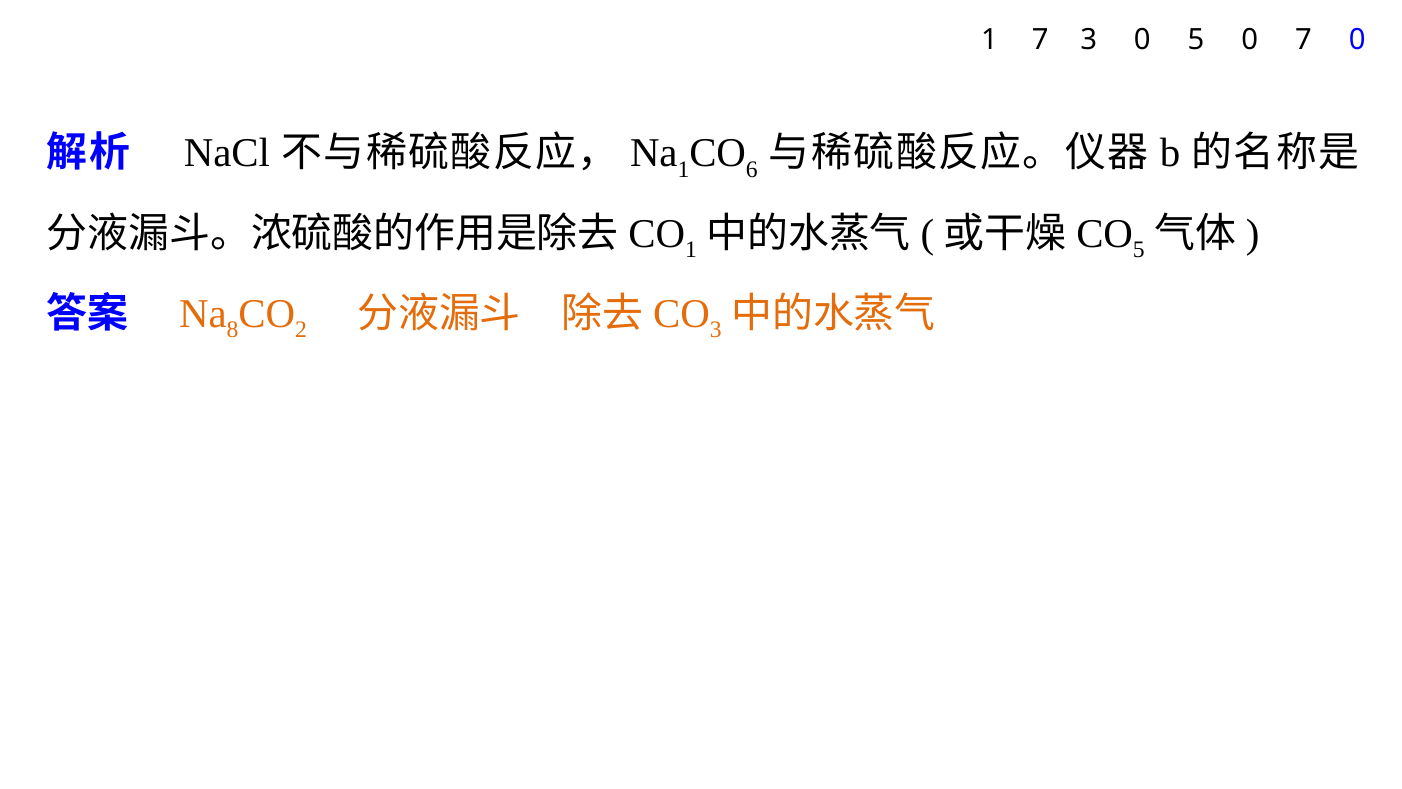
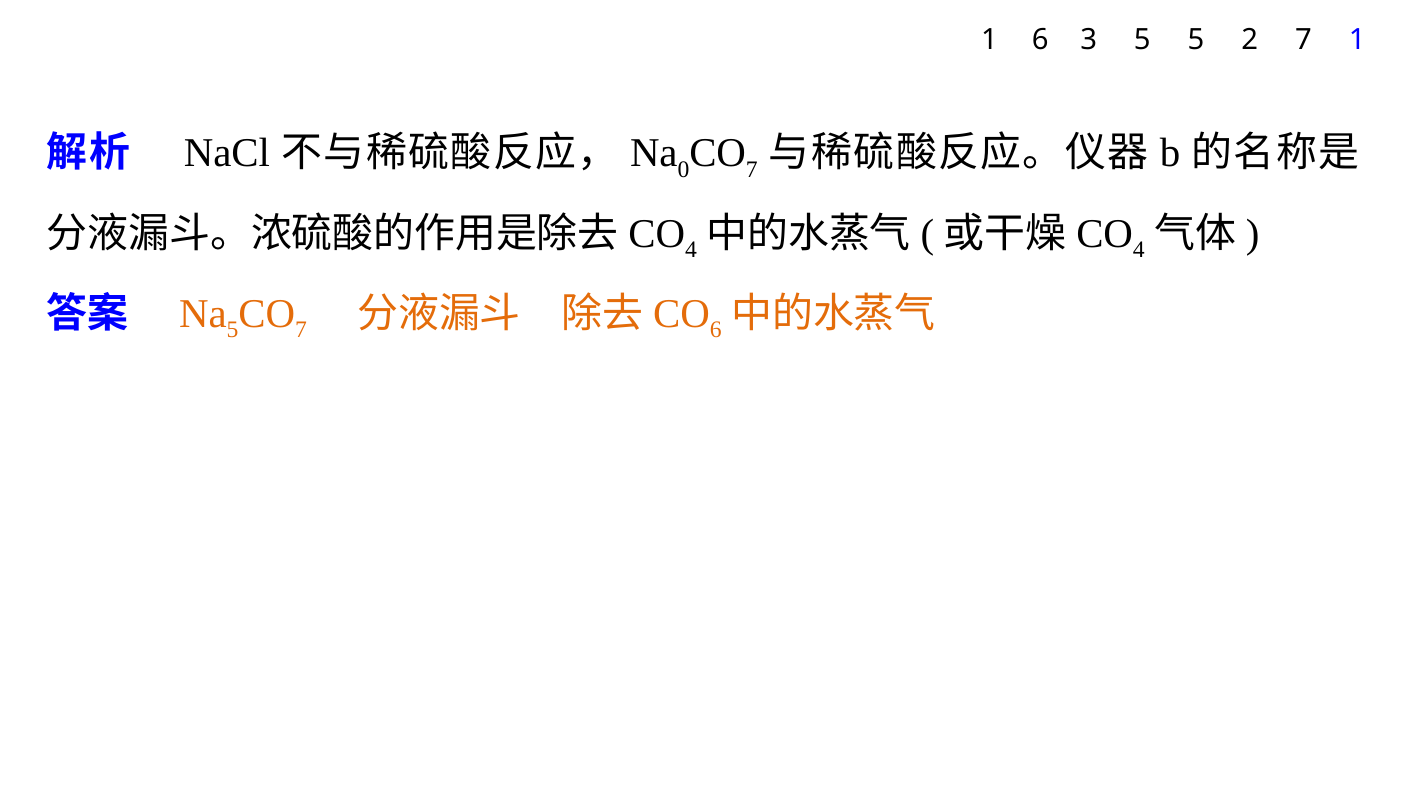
1 7: 7 -> 6
3 0: 0 -> 5
5 0: 0 -> 2
7 0: 0 -> 1
1 at (683, 169): 1 -> 0
6 at (752, 169): 6 -> 7
1 at (691, 250): 1 -> 4
5 at (1139, 250): 5 -> 4
8 at (233, 330): 8 -> 5
2 at (301, 330): 2 -> 7
3 at (716, 330): 3 -> 6
